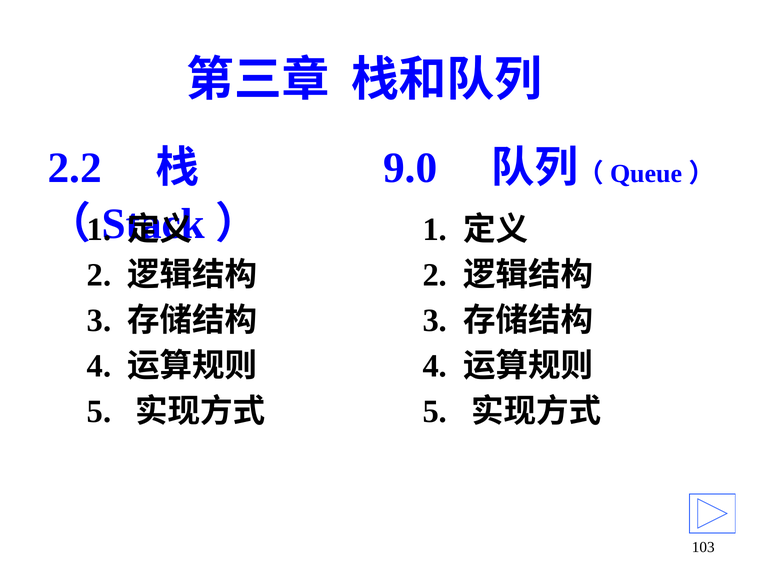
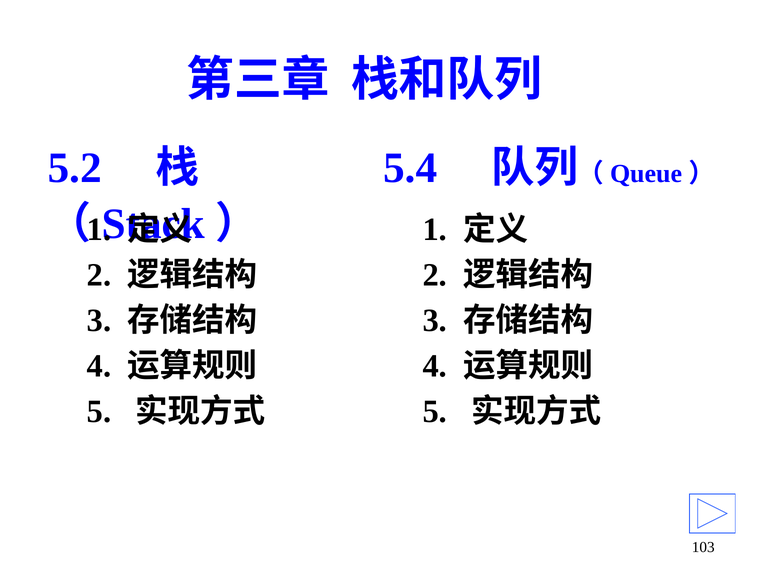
2.2: 2.2 -> 5.2
9.0: 9.0 -> 5.4
